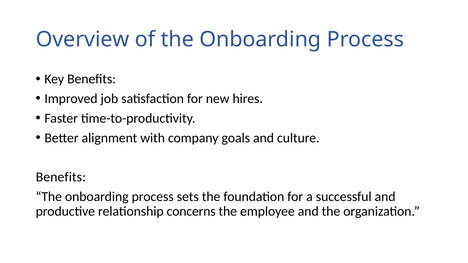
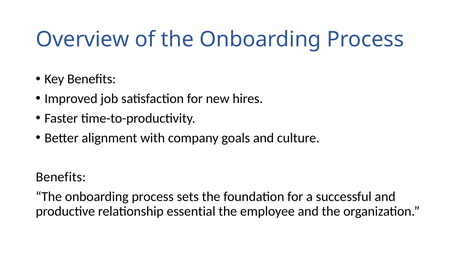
concerns: concerns -> essential
